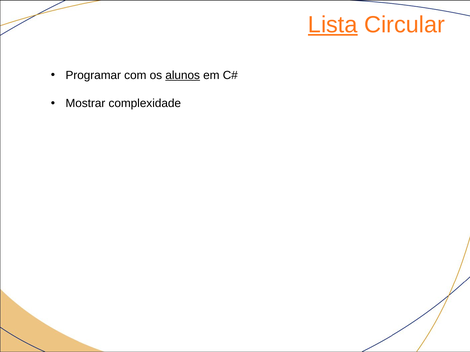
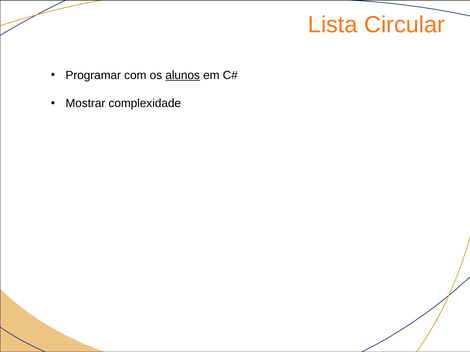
Lista underline: present -> none
